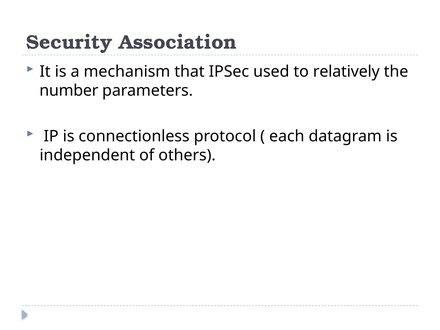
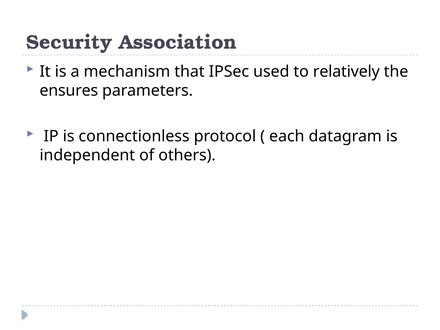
number: number -> ensures
